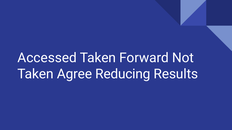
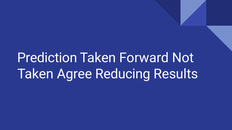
Accessed: Accessed -> Prediction
